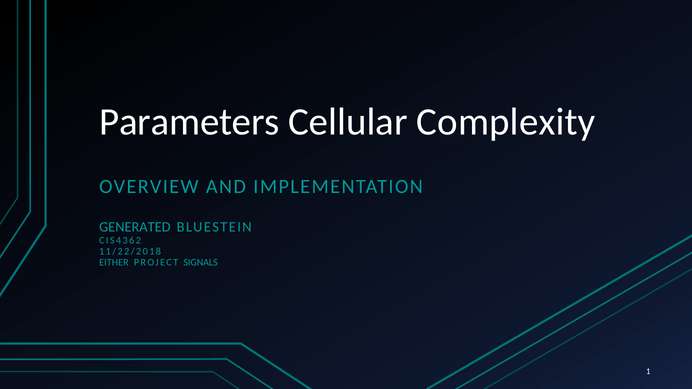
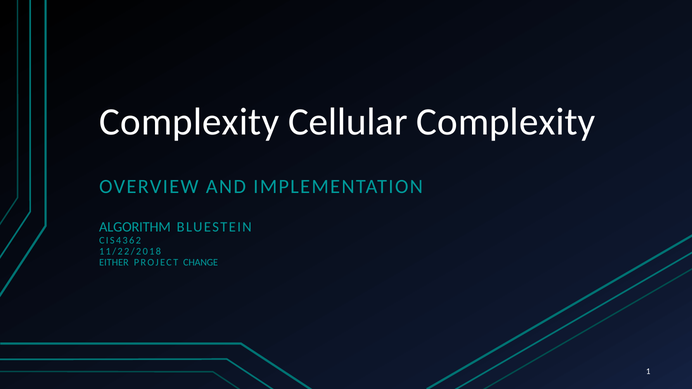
Parameters at (189, 122): Parameters -> Complexity
GENERATED: GENERATED -> ALGORITHM
SIGNALS: SIGNALS -> CHANGE
